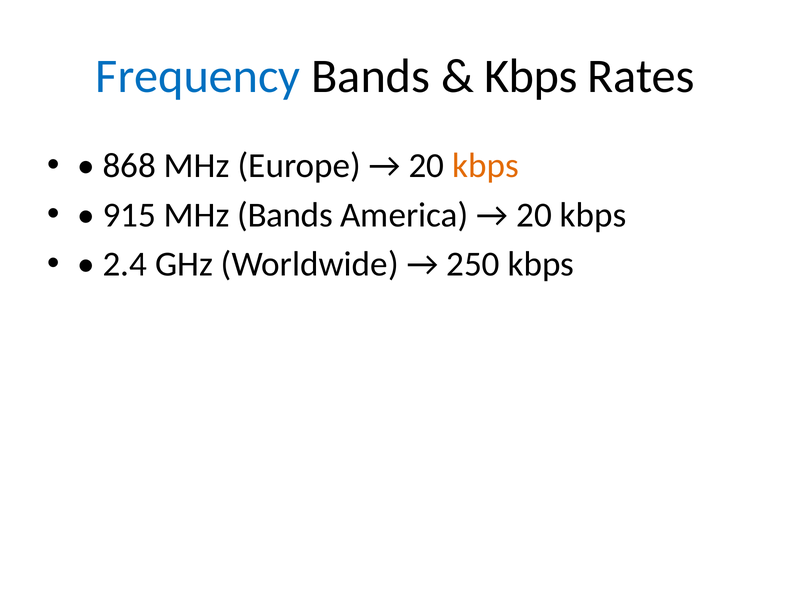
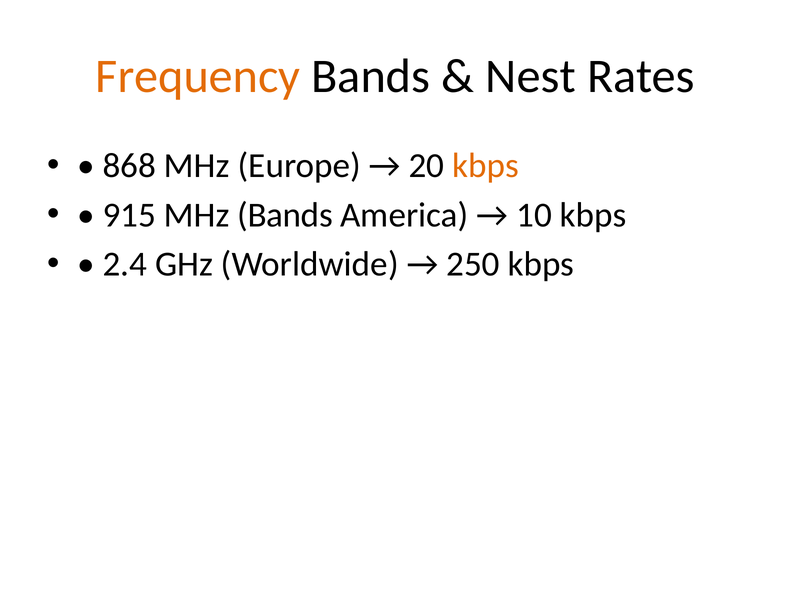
Frequency colour: blue -> orange
Kbps at (531, 77): Kbps -> Nest
20 at (534, 215): 20 -> 10
